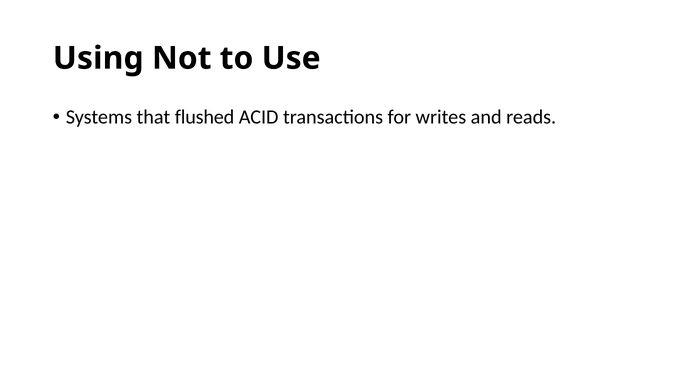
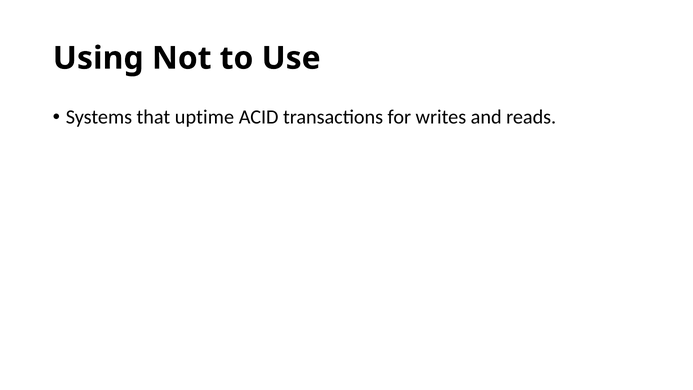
flushed: flushed -> uptime
